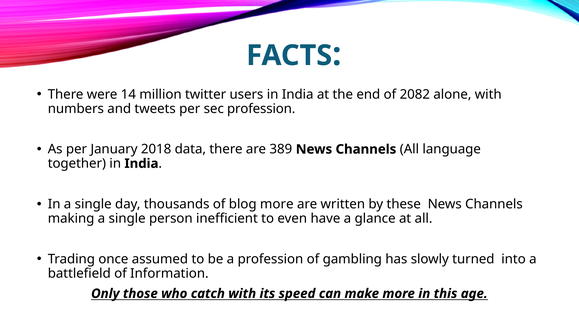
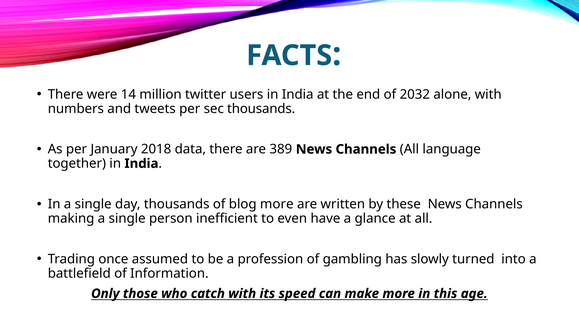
2082: 2082 -> 2032
sec profession: profession -> thousands
